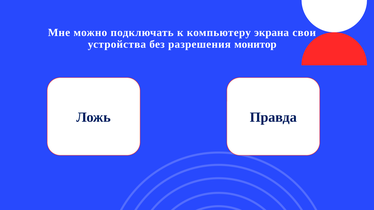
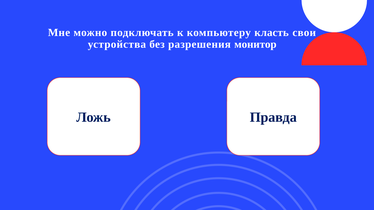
экрана: экрана -> класть
